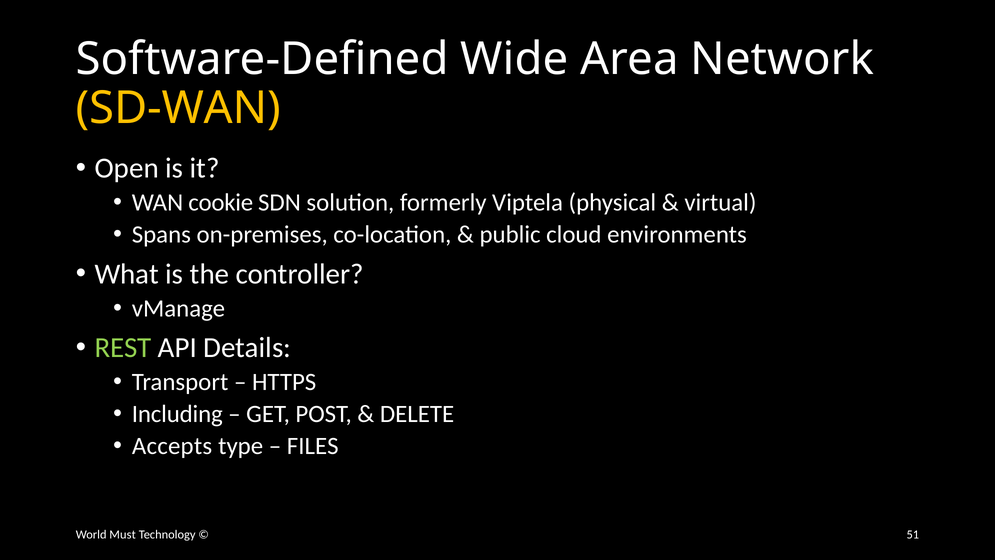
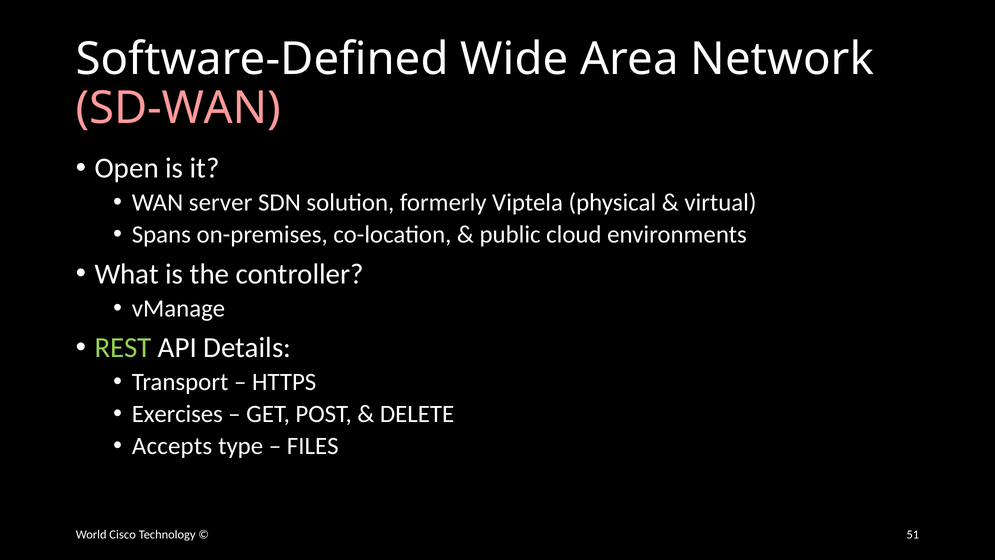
SD-WAN colour: yellow -> pink
cookie: cookie -> server
Including: Including -> Exercises
Must: Must -> Cisco
